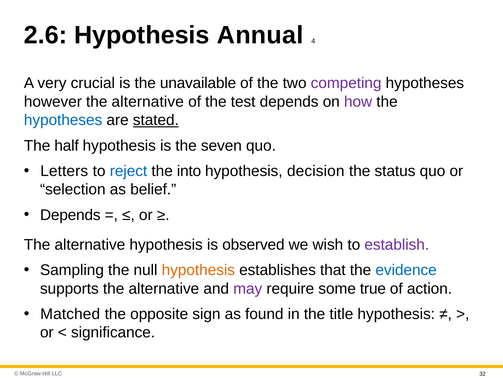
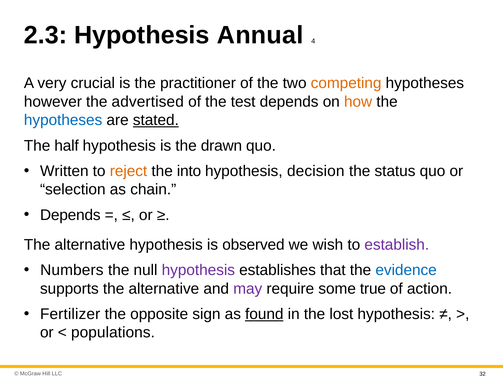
2.6: 2.6 -> 2.3
unavailable: unavailable -> practitioner
competing colour: purple -> orange
alternative at (148, 101): alternative -> advertised
how colour: purple -> orange
seven: seven -> drawn
Letters: Letters -> Written
reject colour: blue -> orange
belief: belief -> chain
Sampling: Sampling -> Numbers
hypothesis at (198, 270) colour: orange -> purple
Matched: Matched -> Fertilizer
found underline: none -> present
title: title -> lost
significance: significance -> populations
